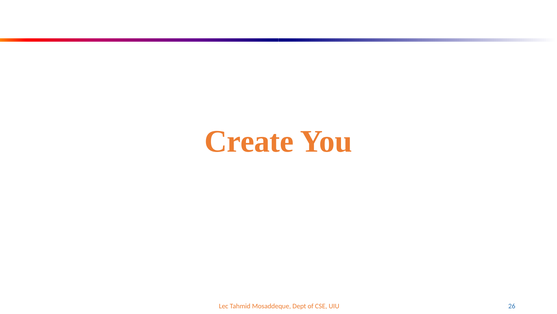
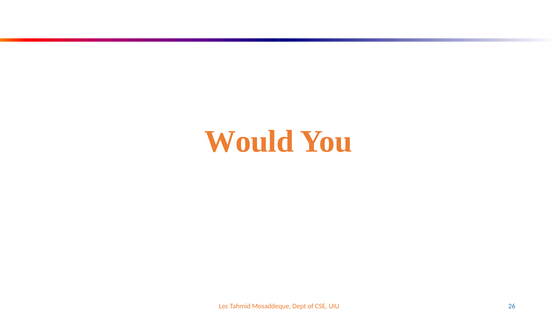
Create: Create -> Would
